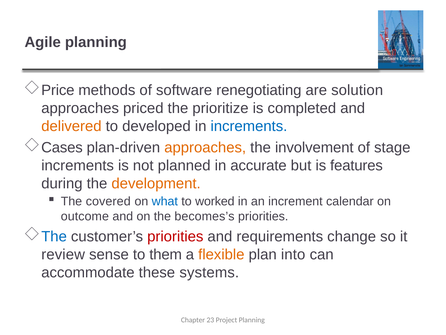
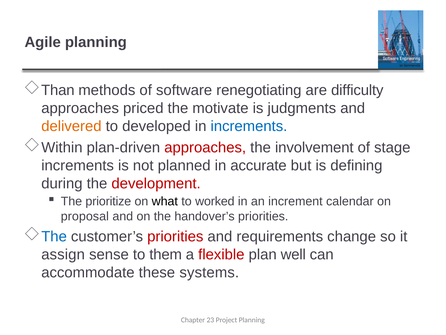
Price: Price -> Than
solution: solution -> difficulty
prioritize: prioritize -> motivate
completed: completed -> judgments
Cases: Cases -> Within
approaches at (205, 147) colour: orange -> red
features: features -> defining
development colour: orange -> red
covered: covered -> prioritize
what colour: blue -> black
outcome: outcome -> proposal
becomes’s: becomes’s -> handover’s
review: review -> assign
flexible colour: orange -> red
into: into -> well
